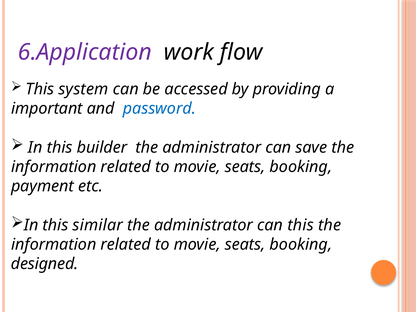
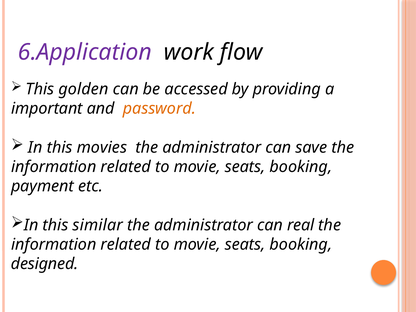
system: system -> golden
password colour: blue -> orange
builder: builder -> movies
can this: this -> real
